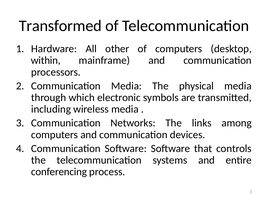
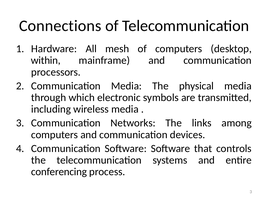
Transformed: Transformed -> Connections
other: other -> mesh
